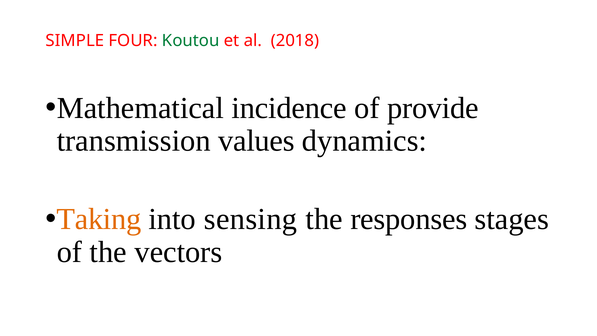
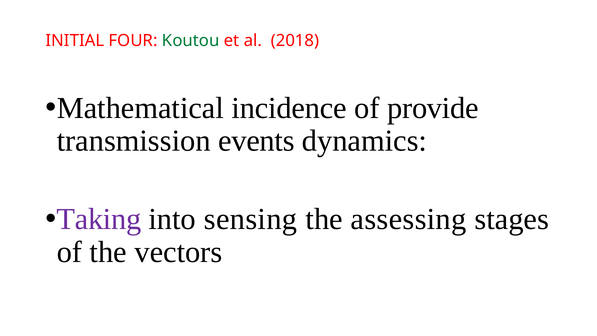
SIMPLE: SIMPLE -> INITIAL
values: values -> events
Taking colour: orange -> purple
responses: responses -> assessing
